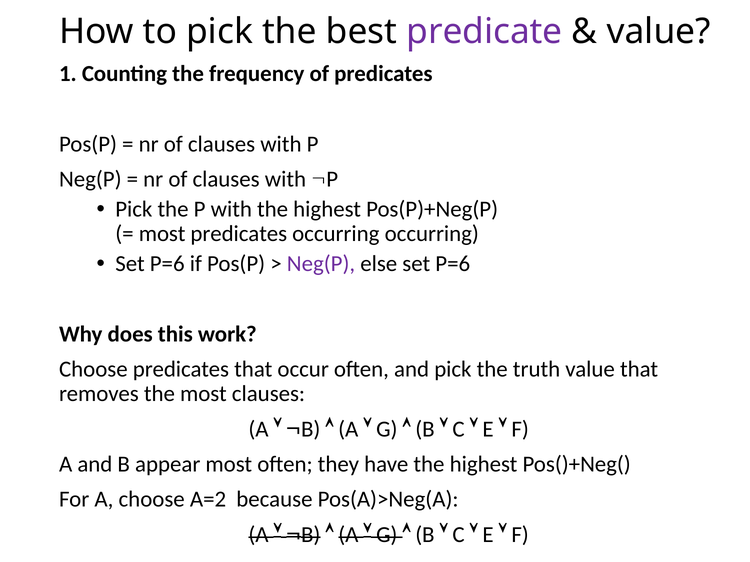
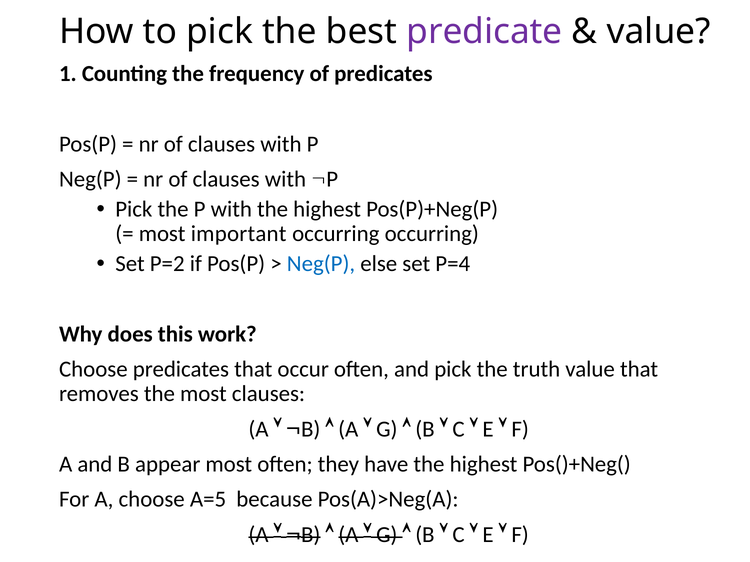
most predicates: predicates -> important
P=6 at (167, 264): P=6 -> P=2
Neg(P at (321, 264) colour: purple -> blue
else set P=6: P=6 -> P=4
A=2: A=2 -> A=5
